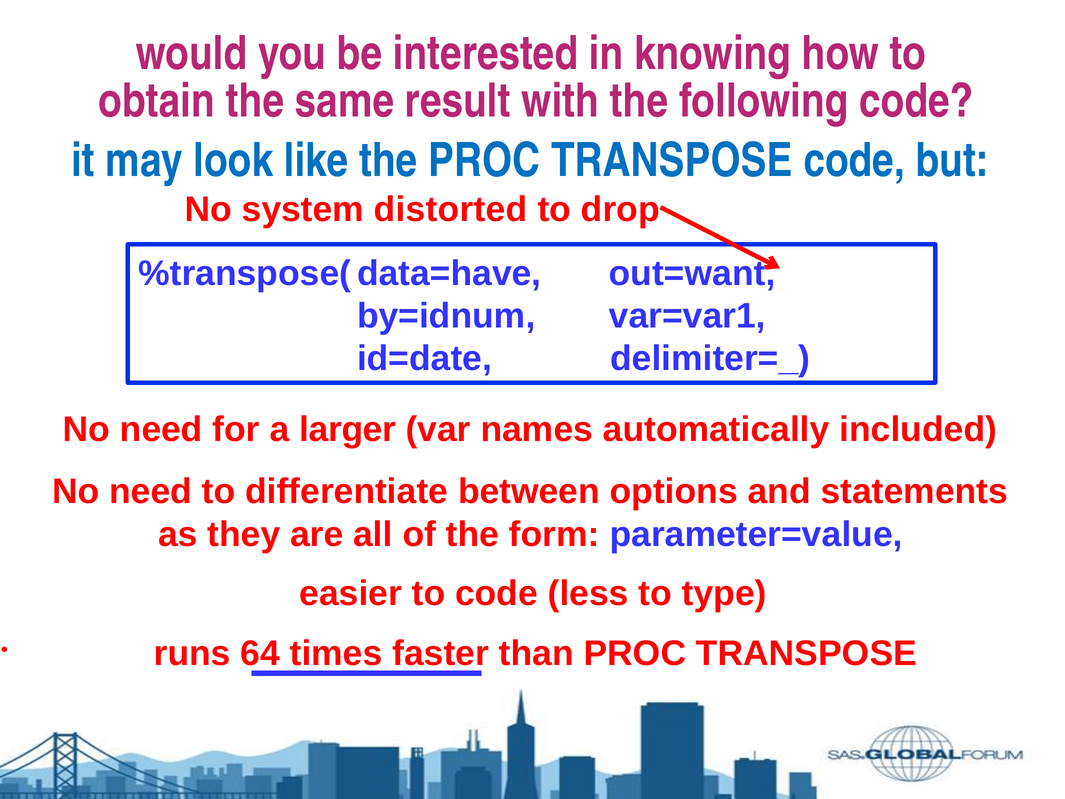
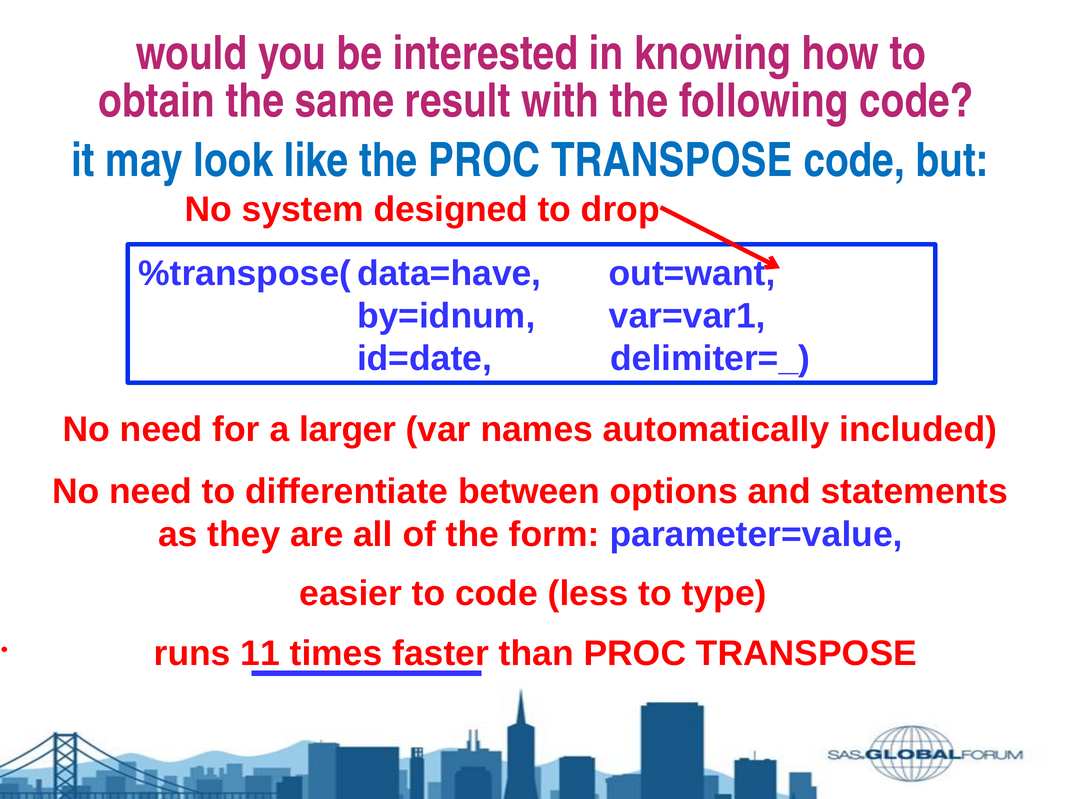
distorted: distorted -> designed
64: 64 -> 11
